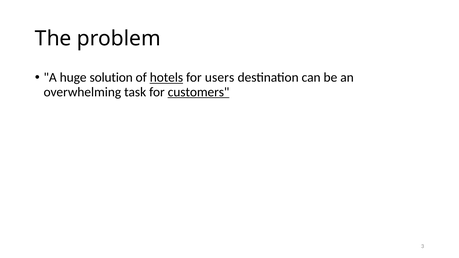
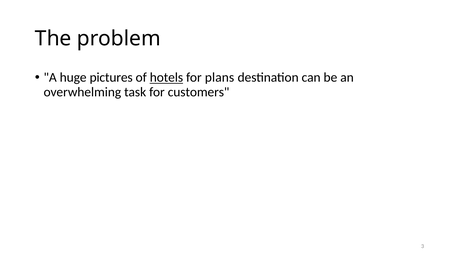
solution: solution -> pictures
users: users -> plans
customers underline: present -> none
